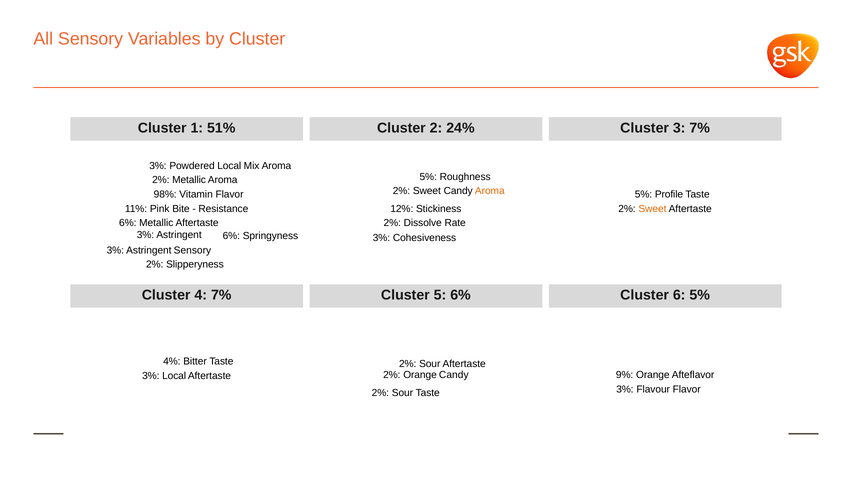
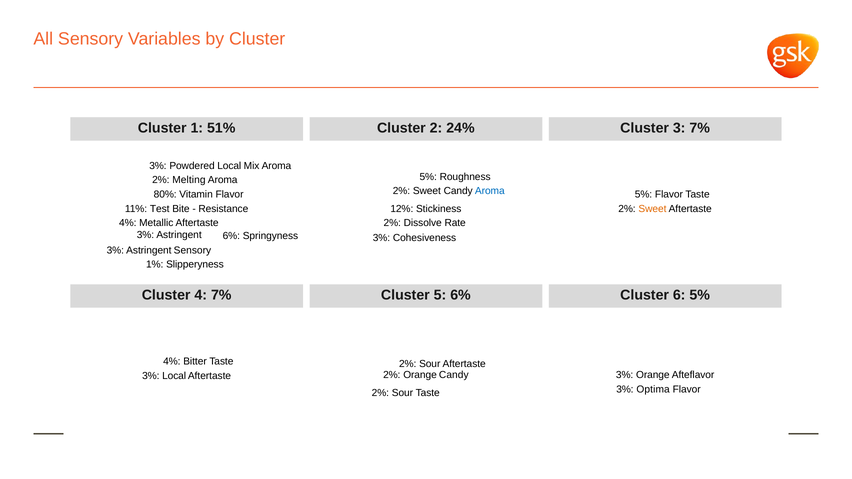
2% Metallic: Metallic -> Melting
Aroma at (490, 191) colour: orange -> blue
5% Profile: Profile -> Flavor
98%: 98% -> 80%
Pink: Pink -> Test
6% at (128, 223): 6% -> 4%
2% at (155, 265): 2% -> 1%
9% at (625, 375): 9% -> 3%
Flavour: Flavour -> Optima
